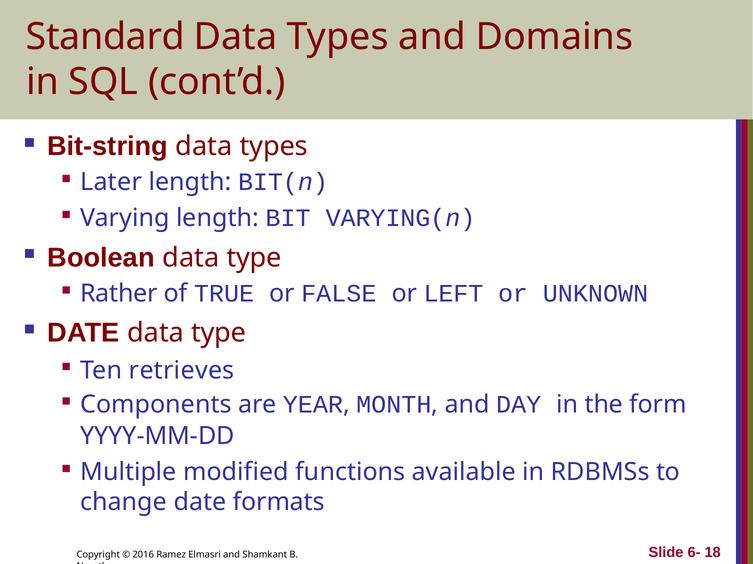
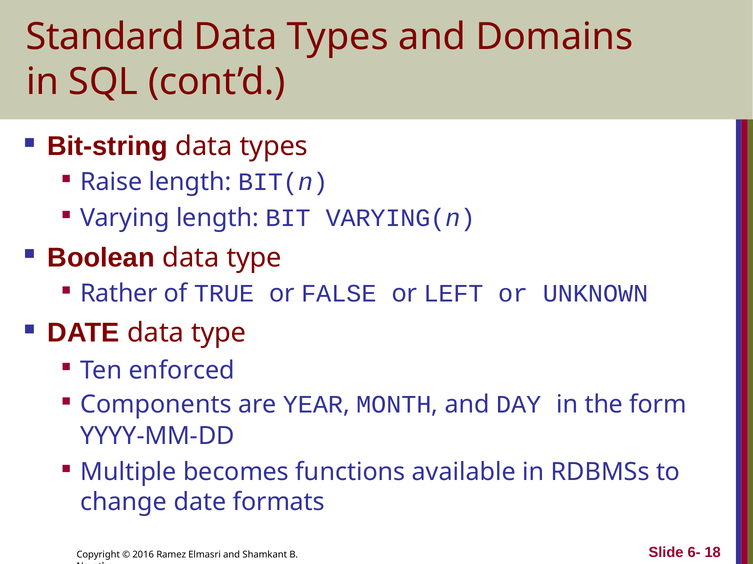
Later: Later -> Raise
retrieves: retrieves -> enforced
modified: modified -> becomes
